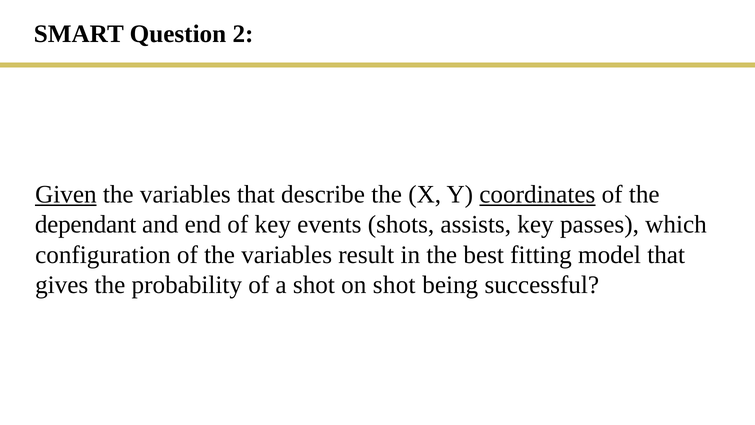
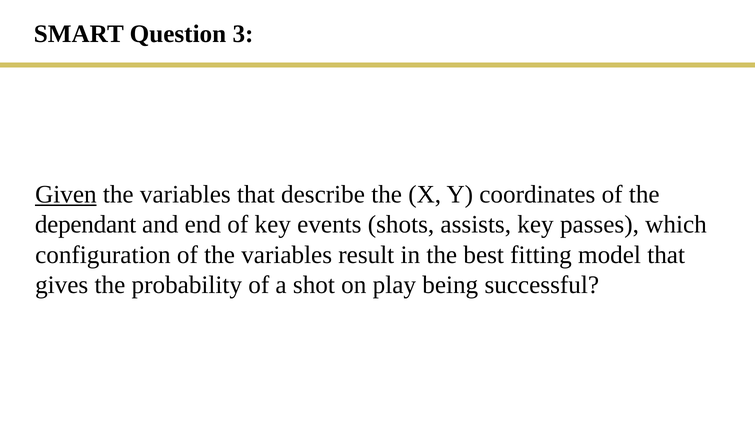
2: 2 -> 3
coordinates underline: present -> none
on shot: shot -> play
